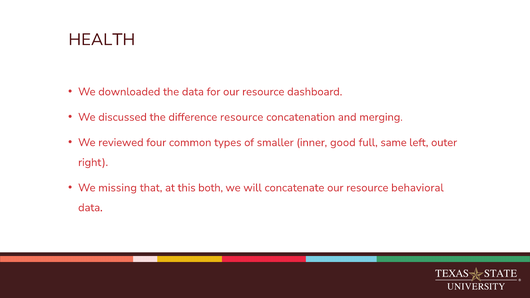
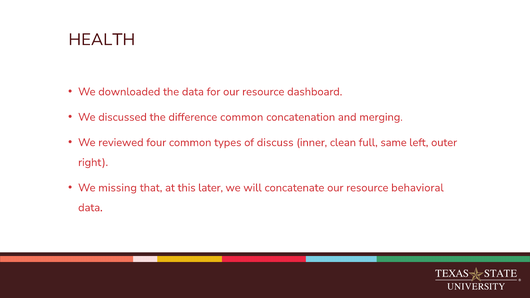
difference resource: resource -> common
smaller: smaller -> discuss
good: good -> clean
both: both -> later
